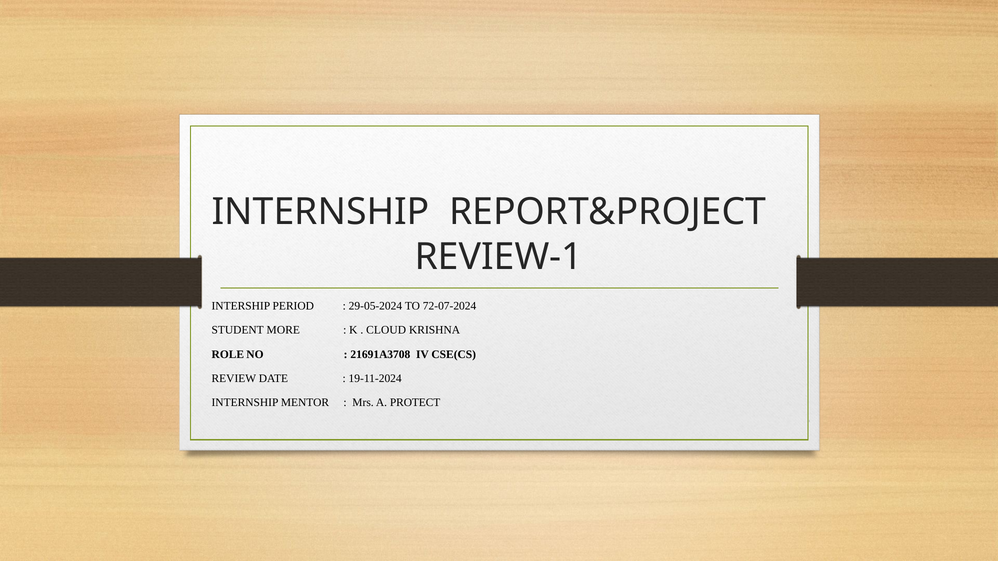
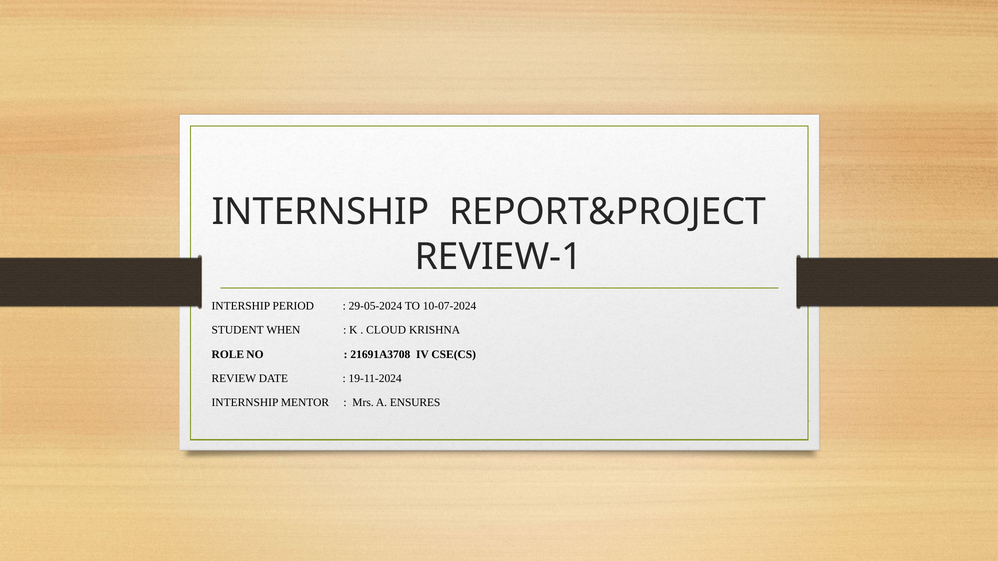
72-07-2024: 72-07-2024 -> 10-07-2024
MORE: MORE -> WHEN
PROTECT: PROTECT -> ENSURES
